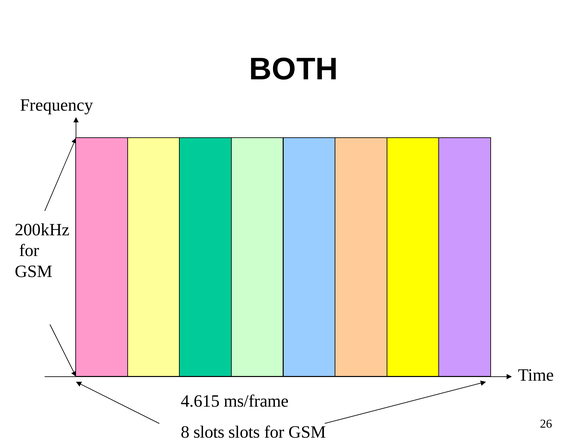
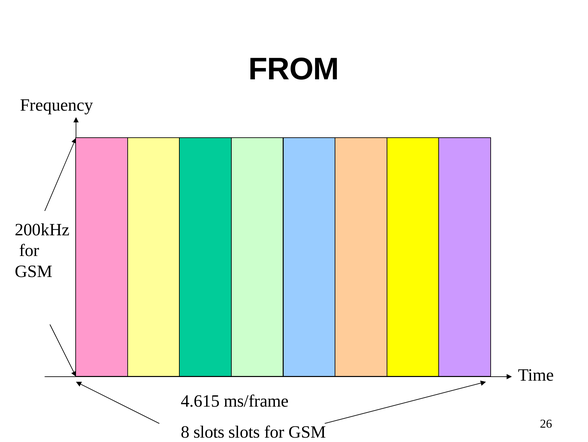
BOTH: BOTH -> FROM
